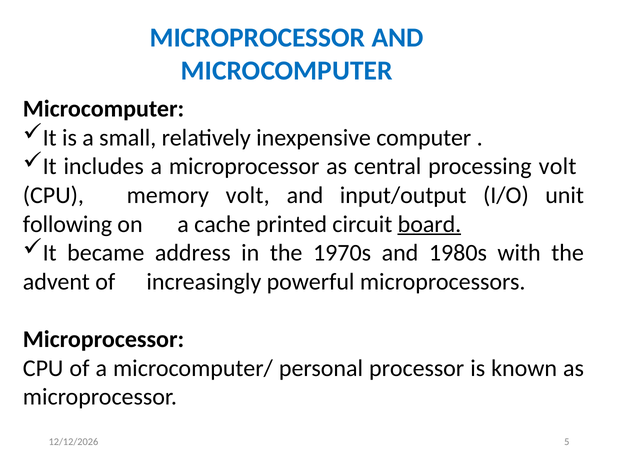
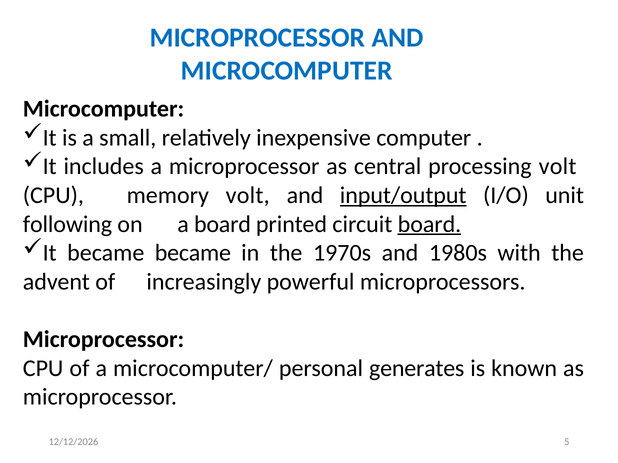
input/output underline: none -> present
a cache: cache -> board
became address: address -> became
processor: processor -> generates
